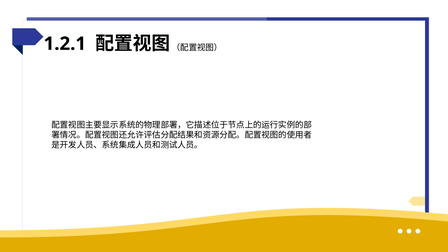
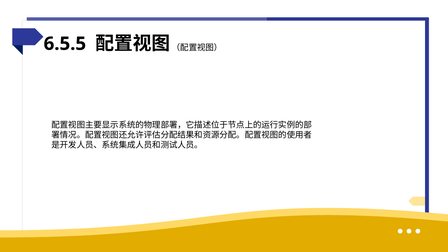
1.2.1: 1.2.1 -> 6.5.5
